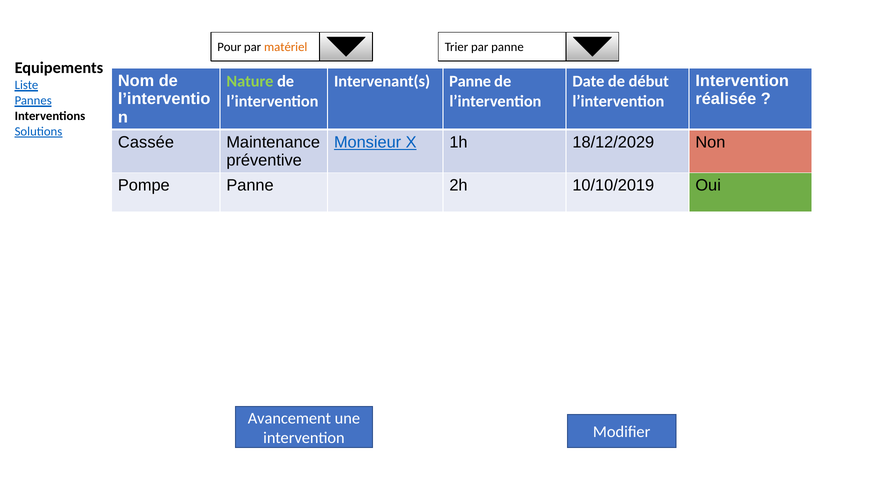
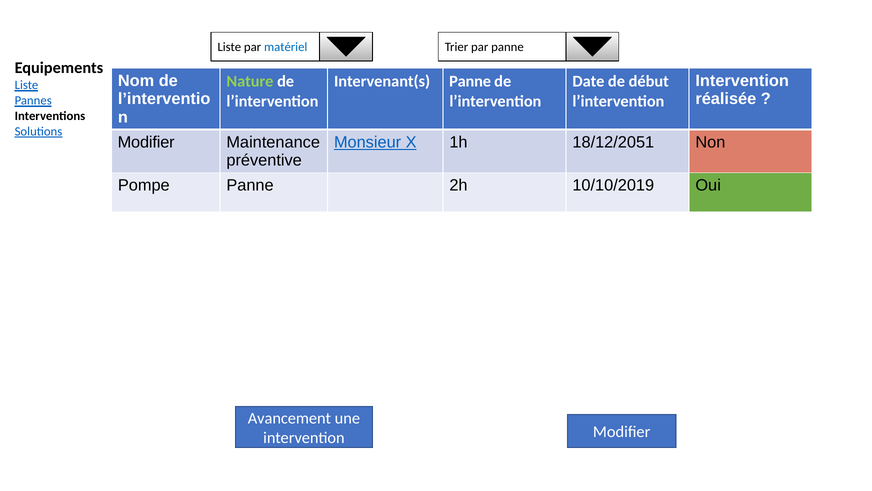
Pour at (229, 47): Pour -> Liste
matériel colour: orange -> blue
Cassée at (146, 142): Cassée -> Modifier
18/12/2029: 18/12/2029 -> 18/12/2051
